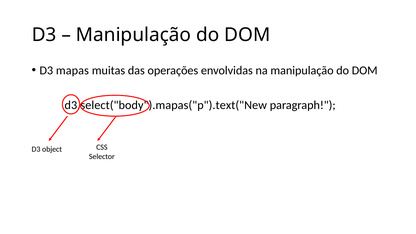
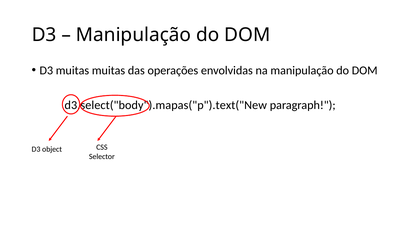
D3 mapas: mapas -> muitas
